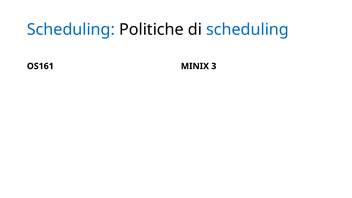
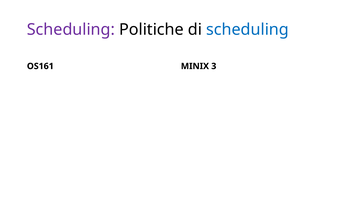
Scheduling at (71, 30) colour: blue -> purple
